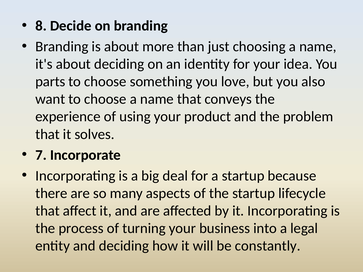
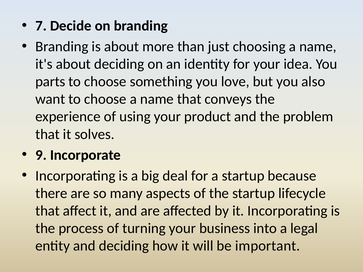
8: 8 -> 7
7: 7 -> 9
constantly: constantly -> important
